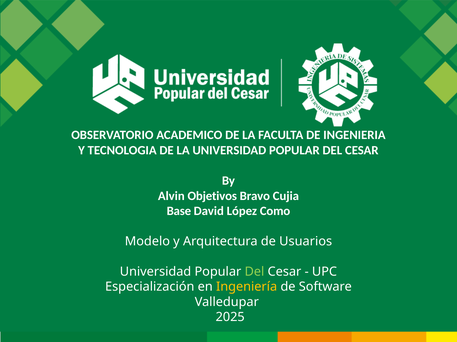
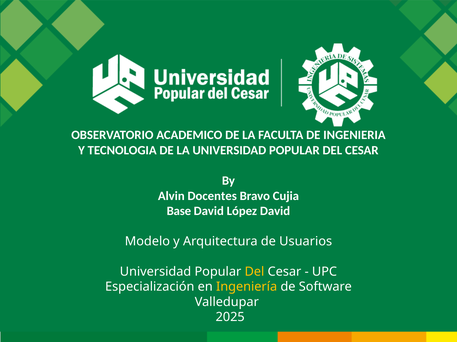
Objetivos: Objetivos -> Docentes
López Como: Como -> David
Del at (254, 272) colour: light green -> yellow
